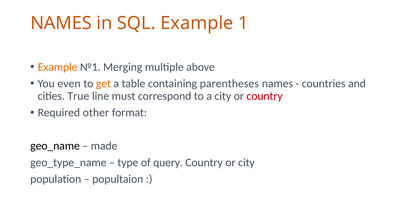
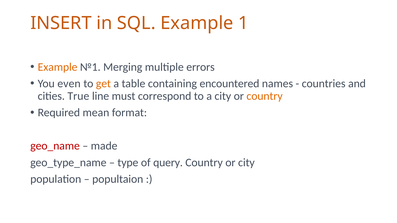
NAMES at (61, 23): NAMES -> INSERT
above: above -> errors
parentheses: parentheses -> encountered
country at (265, 96) colour: red -> orange
other: other -> mean
geo_name colour: black -> red
